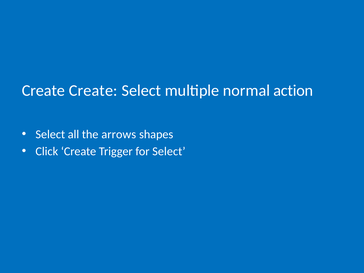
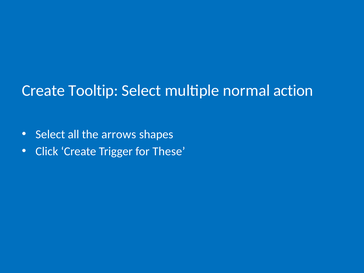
Create Create: Create -> Tooltip
for Select: Select -> These
